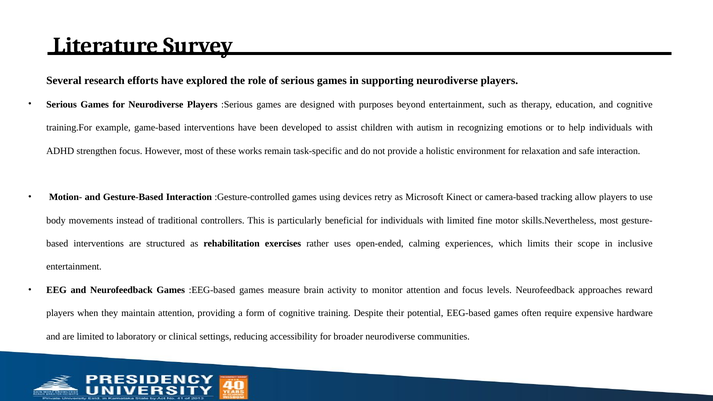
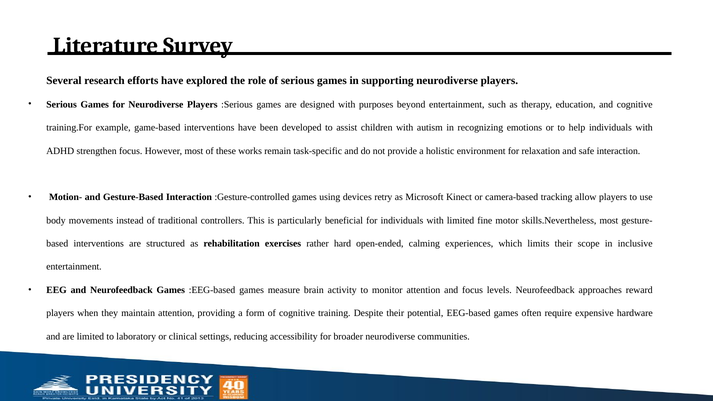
uses: uses -> hard
